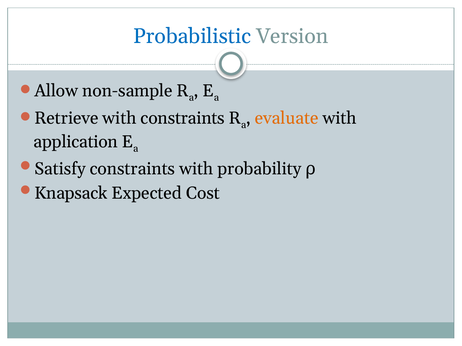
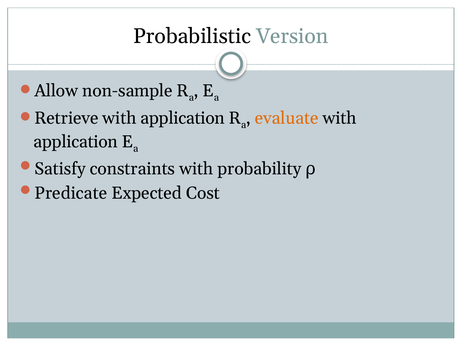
Probabilistic colour: blue -> black
Retrieve with constraints: constraints -> application
Knapsack: Knapsack -> Predicate
